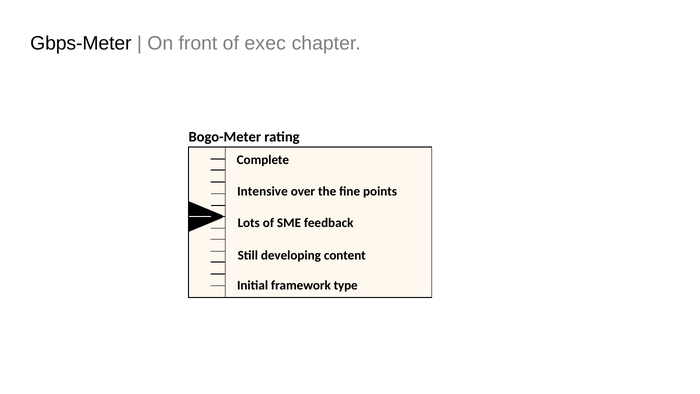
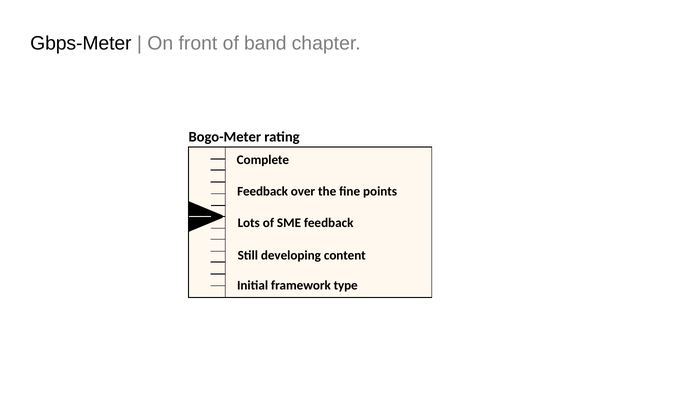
exec: exec -> band
Intensive at (262, 191): Intensive -> Feedback
